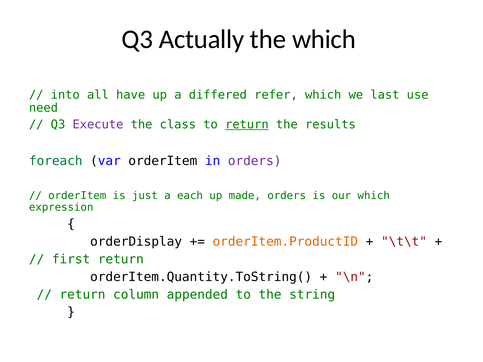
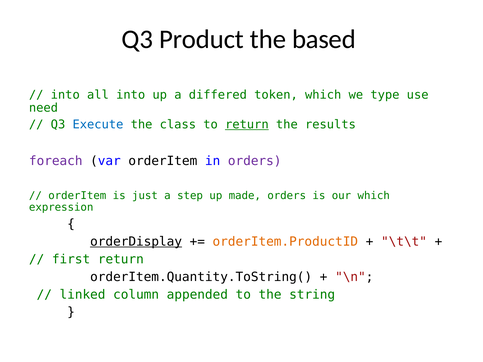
Actually: Actually -> Product
the which: which -> based
all have: have -> into
refer: refer -> token
last: last -> type
Execute colour: purple -> blue
foreach colour: green -> purple
each: each -> step
orderDisplay underline: none -> present
return at (83, 295): return -> linked
